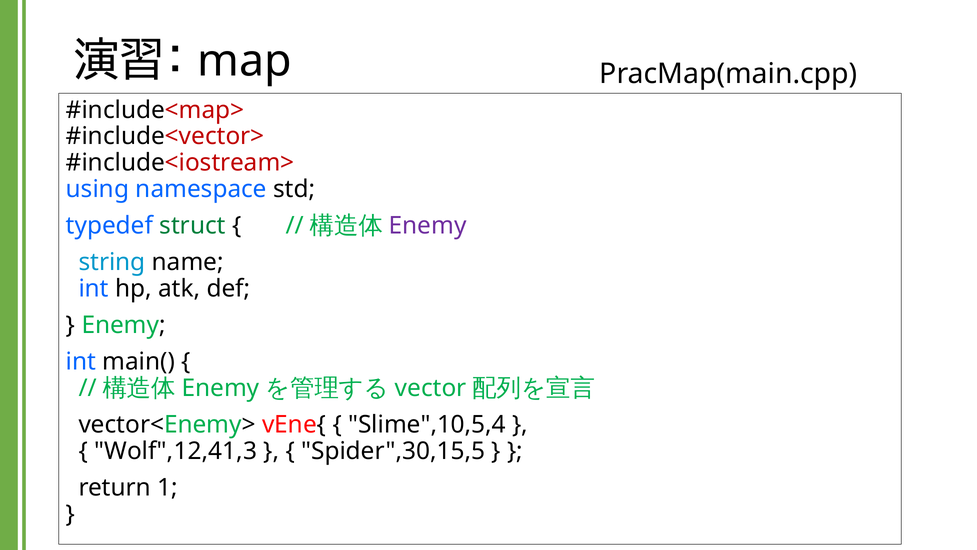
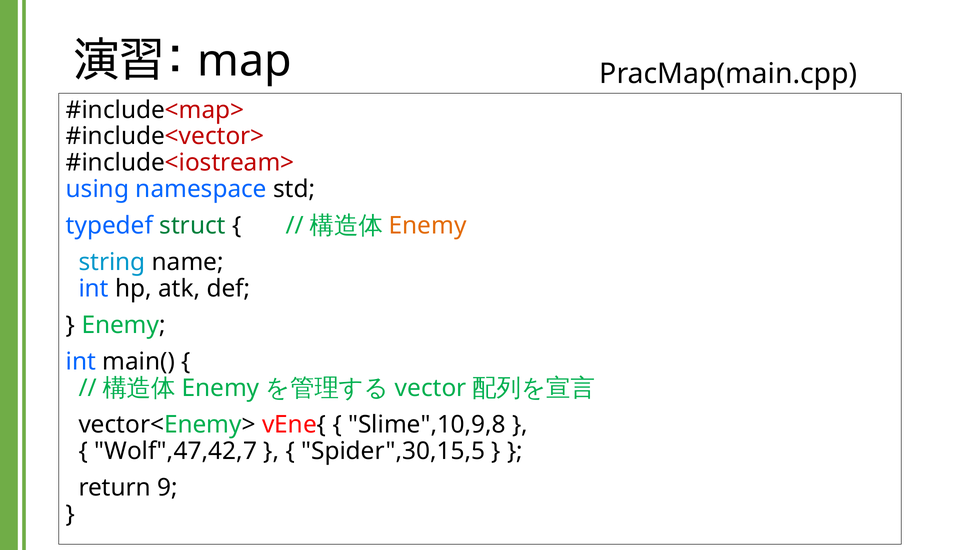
Enemy at (428, 226) colour: purple -> orange
Slime",10,5,4: Slime",10,5,4 -> Slime",10,9,8
Wolf",12,41,3: Wolf",12,41,3 -> Wolf",47,42,7
1: 1 -> 9
